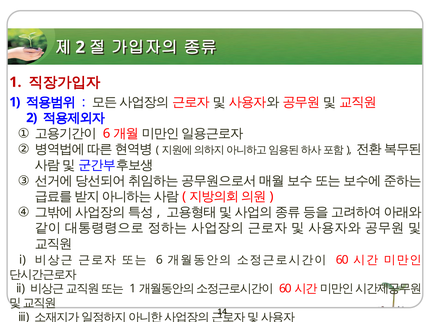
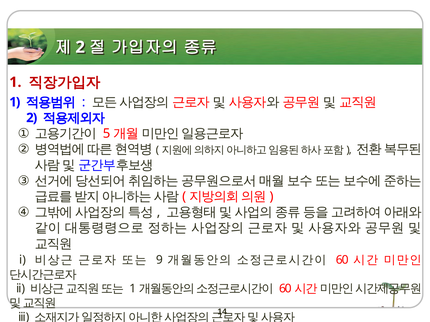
6 at (107, 134): 6 -> 5
6 at (159, 260): 6 -> 9
